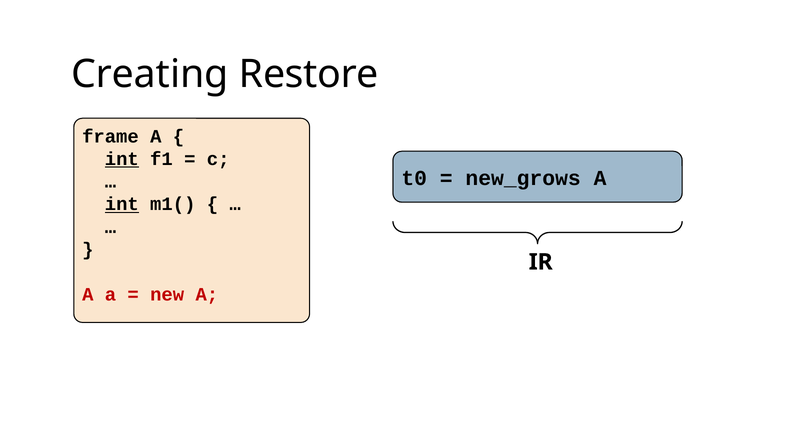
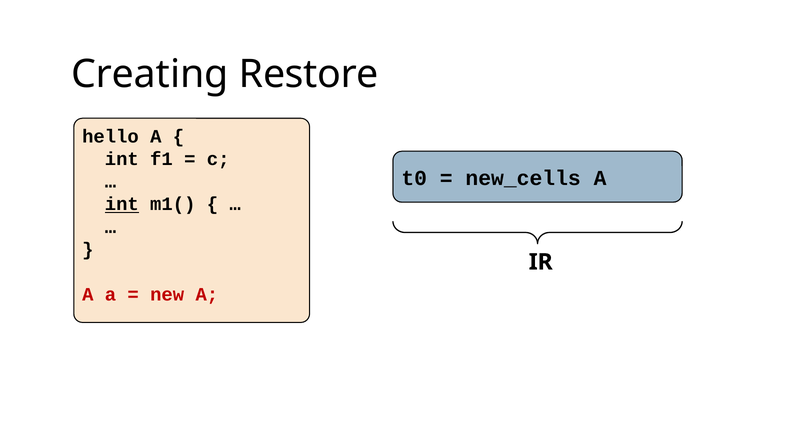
frame: frame -> hello
int at (122, 159) underline: present -> none
new_grows: new_grows -> new_cells
